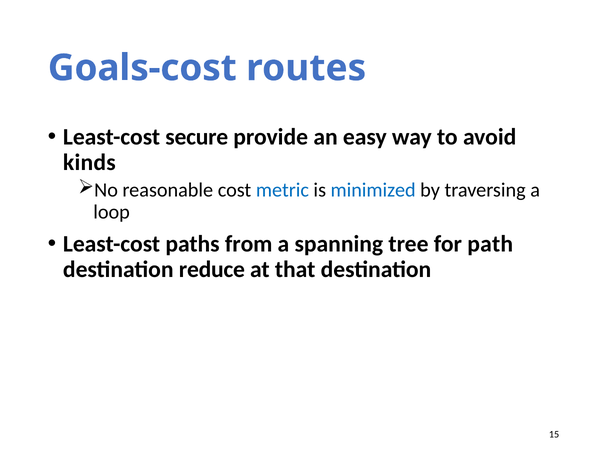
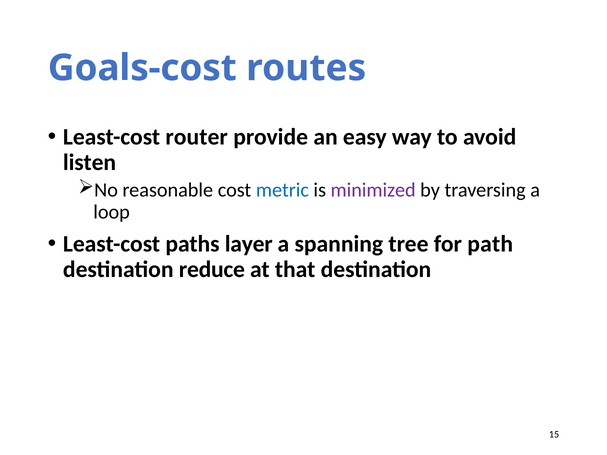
secure: secure -> router
kinds: kinds -> listen
minimized colour: blue -> purple
from: from -> layer
